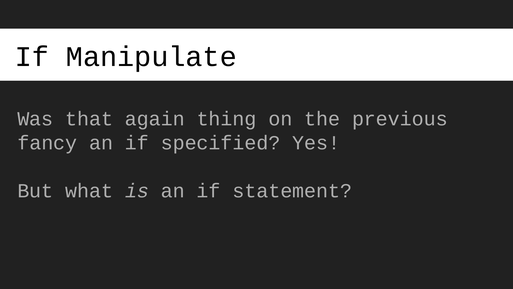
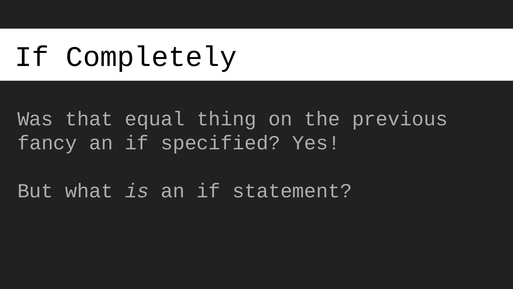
Manipulate: Manipulate -> Completely
again: again -> equal
